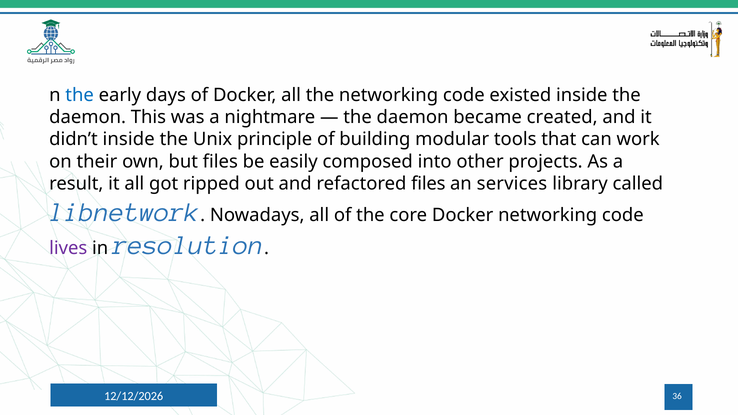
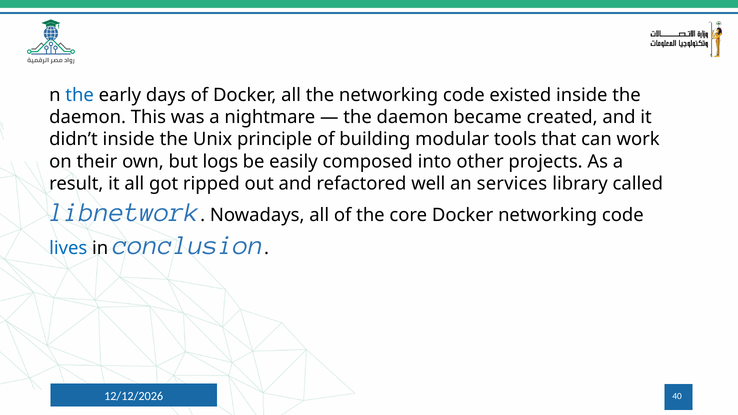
but files: files -> logs
refactored files: files -> well
lives colour: purple -> blue
resolution: resolution -> conclusion
36: 36 -> 40
